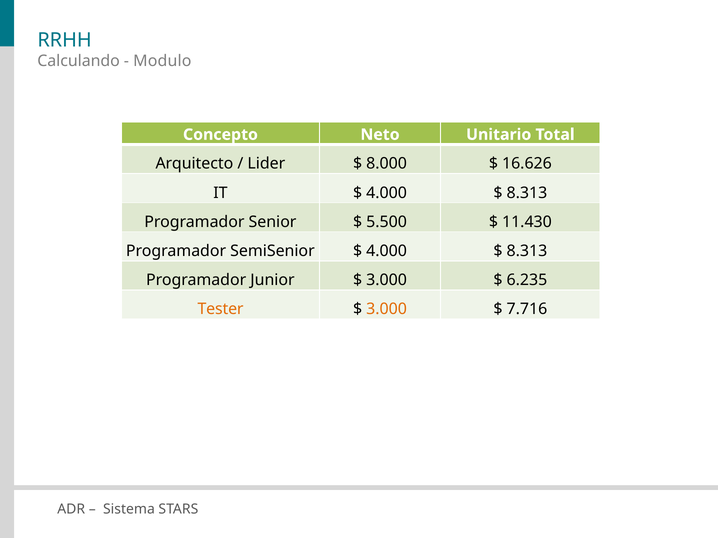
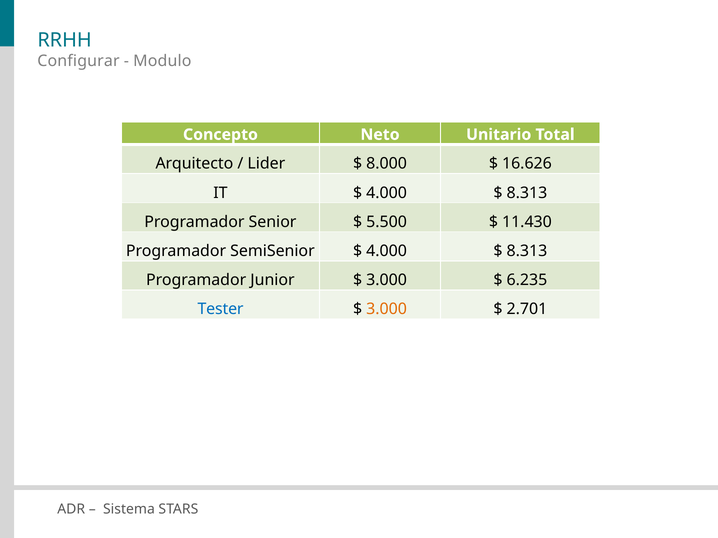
Calculando: Calculando -> Configurar
Tester colour: orange -> blue
7.716: 7.716 -> 2.701
